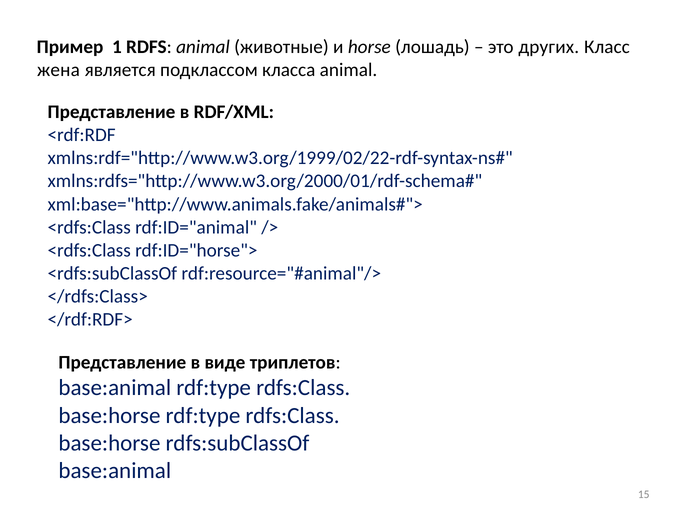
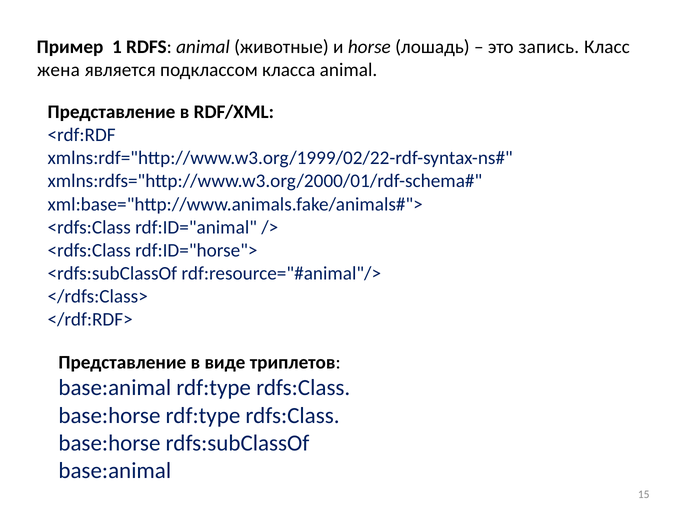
других: других -> запись
